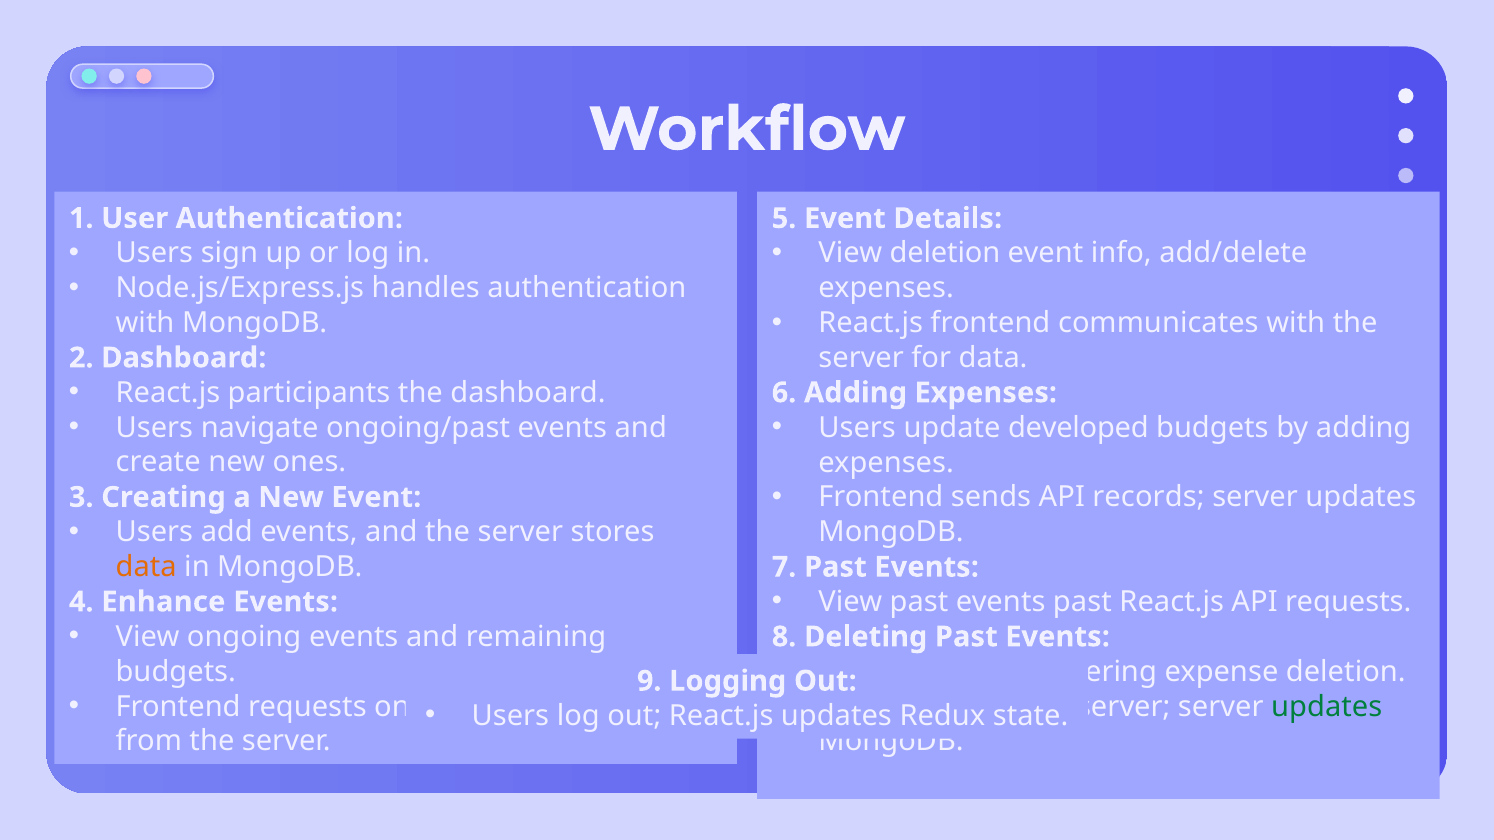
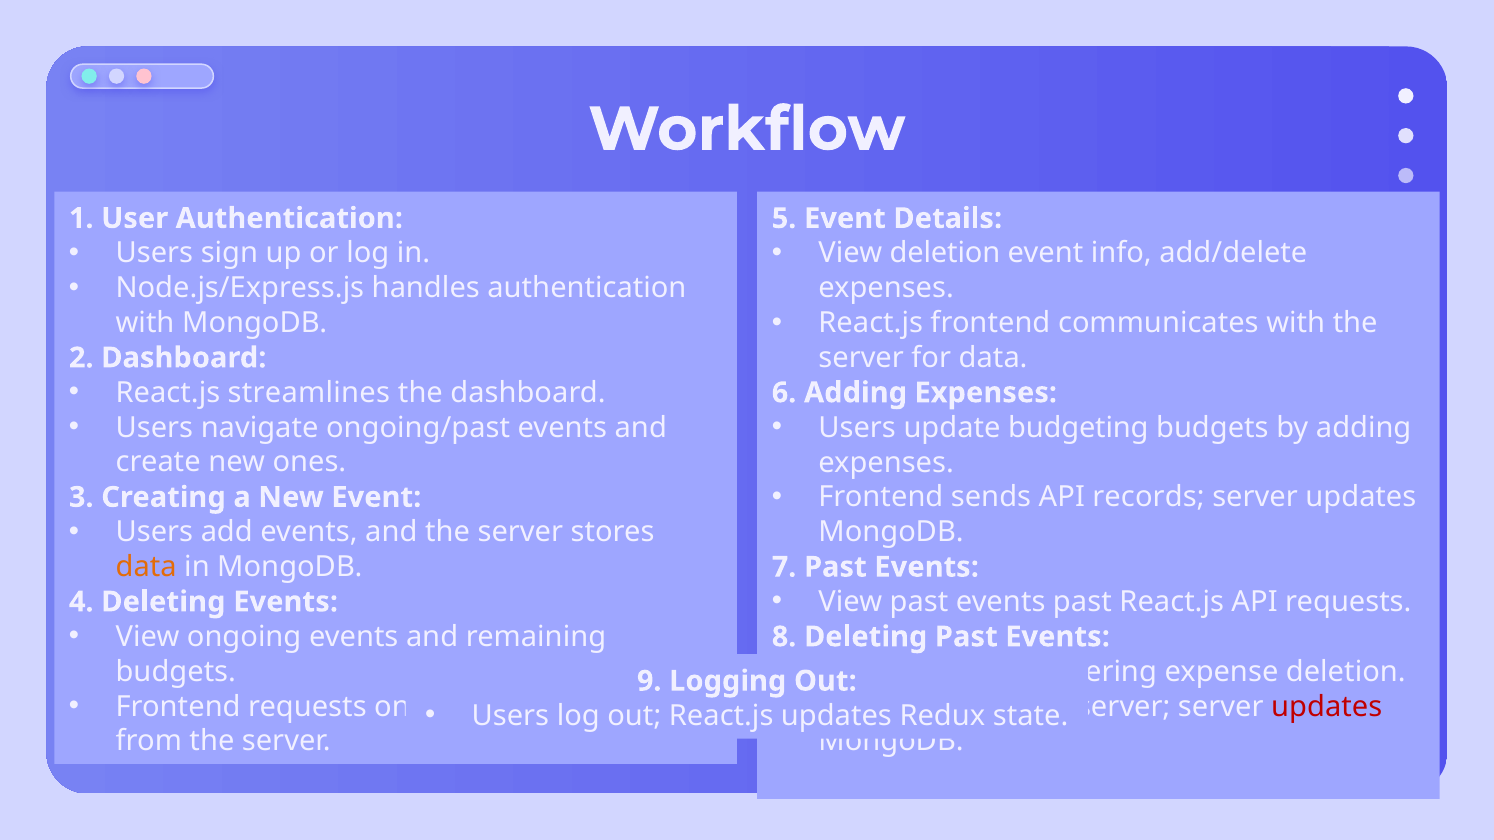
participants: participants -> streamlines
developed: developed -> budgeting
4 Enhance: Enhance -> Deleting
updates at (1327, 707) colour: green -> red
